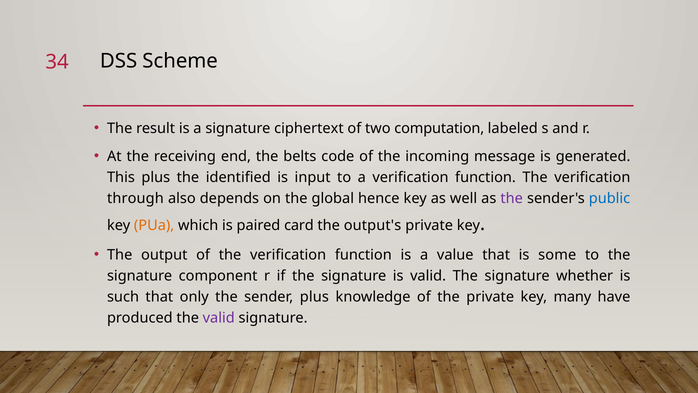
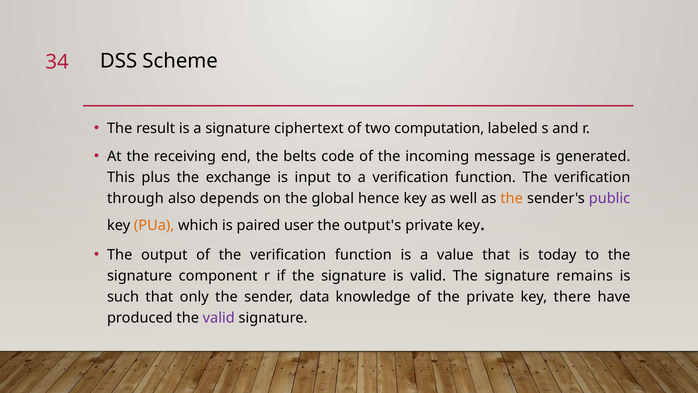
identified: identified -> exchange
the at (512, 198) colour: purple -> orange
public colour: blue -> purple
card: card -> user
some: some -> today
whether: whether -> remains
sender plus: plus -> data
many: many -> there
